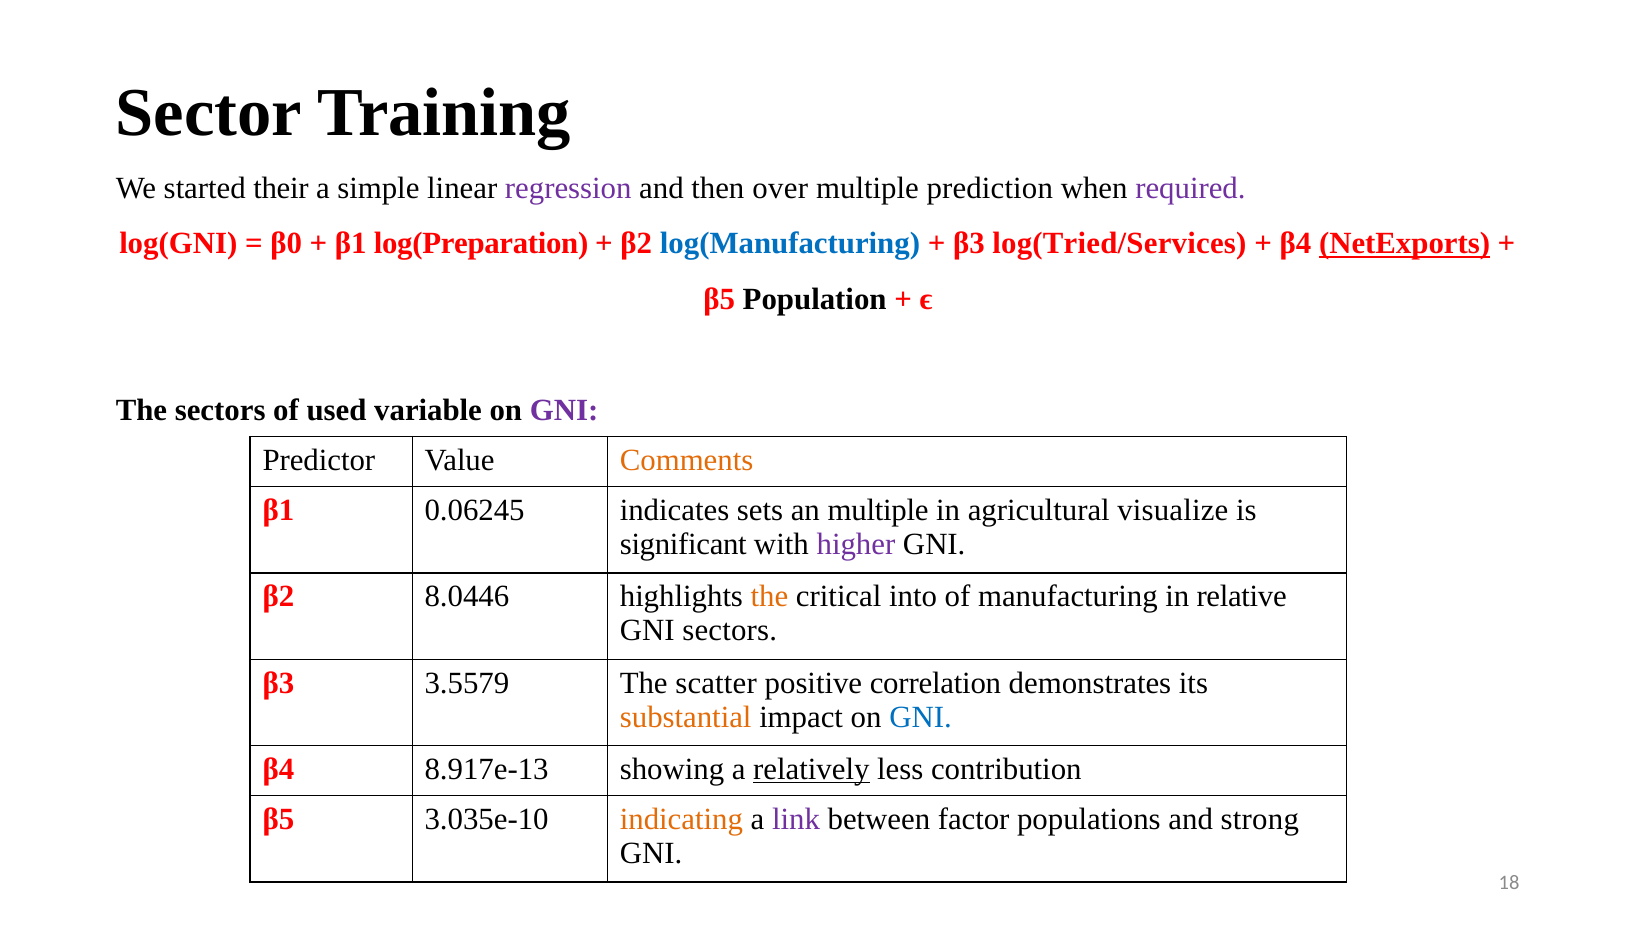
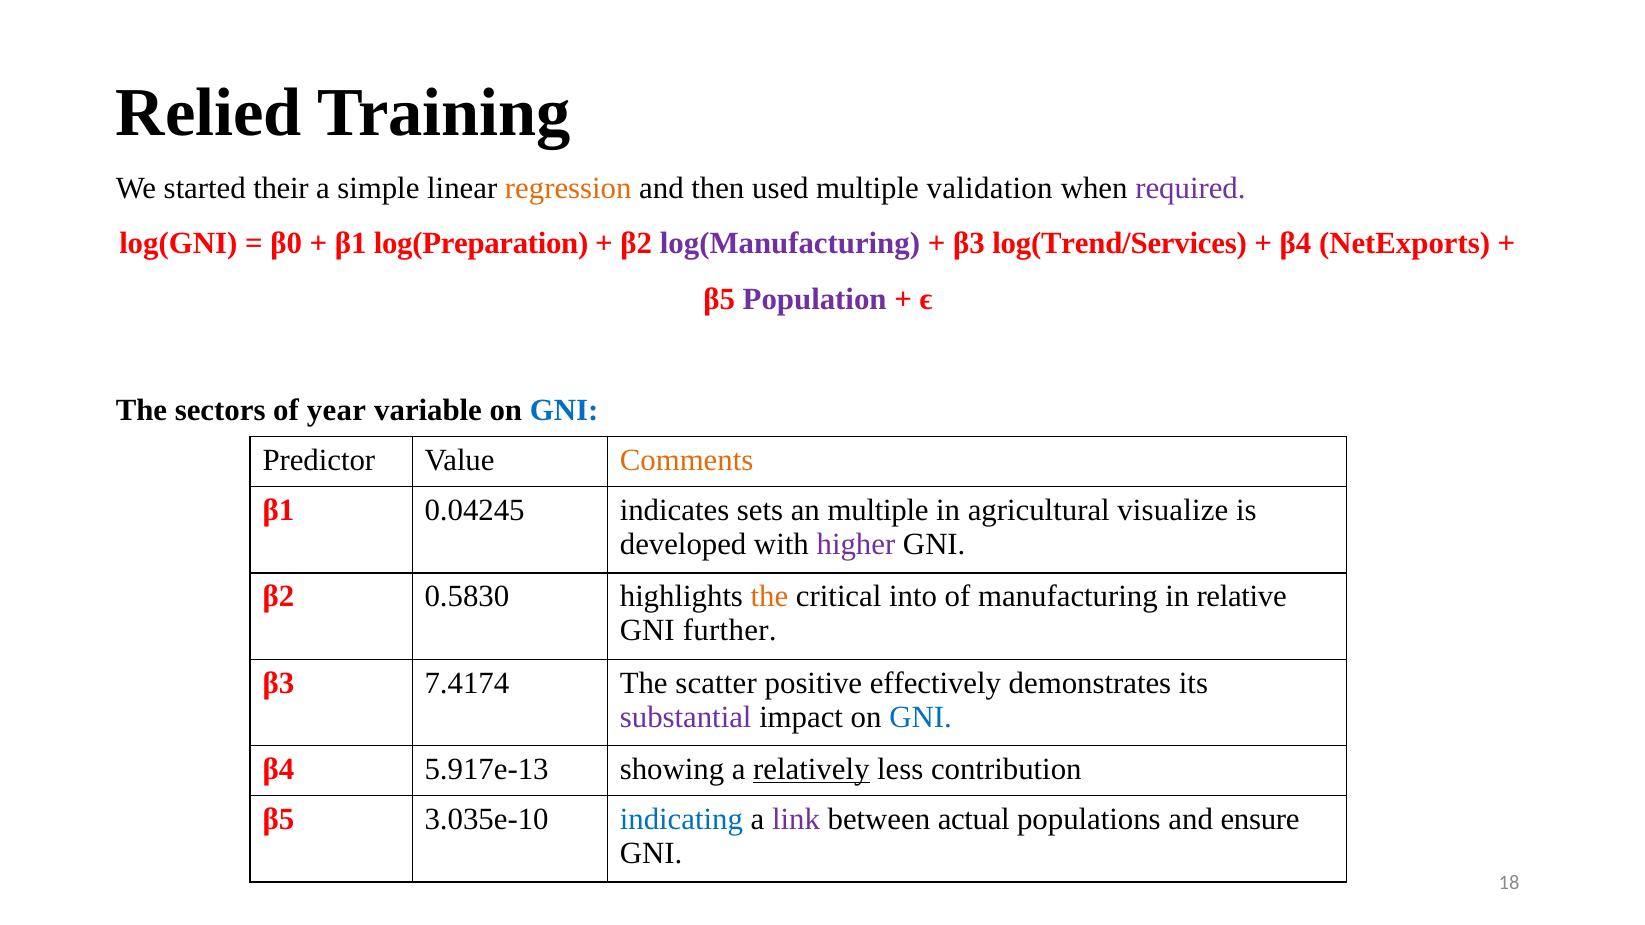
Sector: Sector -> Relied
regression colour: purple -> orange
over: over -> used
prediction: prediction -> validation
log(Manufacturing colour: blue -> purple
log(Tried/Services: log(Tried/Services -> log(Trend/Services
NetExports underline: present -> none
Population colour: black -> purple
used: used -> year
GNI at (564, 410) colour: purple -> blue
0.06245: 0.06245 -> 0.04245
significant: significant -> developed
8.0446: 8.0446 -> 0.5830
GNI sectors: sectors -> further
3.5579: 3.5579 -> 7.4174
correlation: correlation -> effectively
substantial colour: orange -> purple
8.917e-13: 8.917e-13 -> 5.917e-13
indicating colour: orange -> blue
factor: factor -> actual
strong: strong -> ensure
